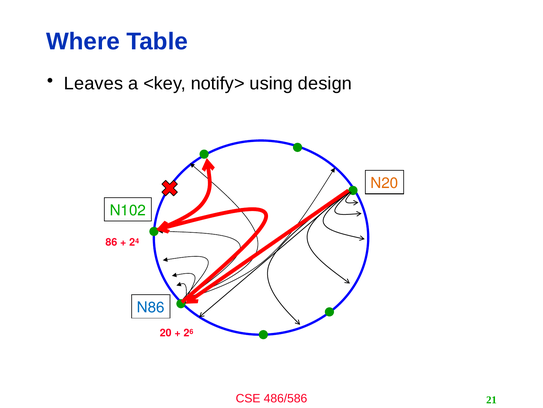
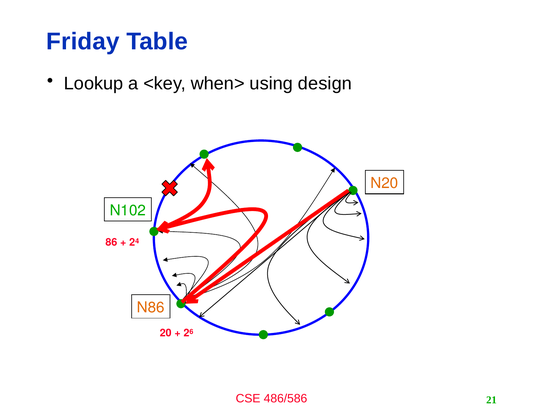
Where: Where -> Friday
Leaves: Leaves -> Lookup
notify>: notify> -> when>
N86 colour: blue -> orange
